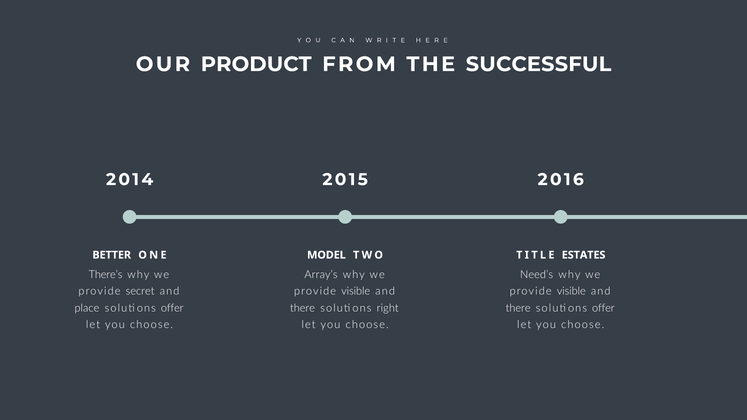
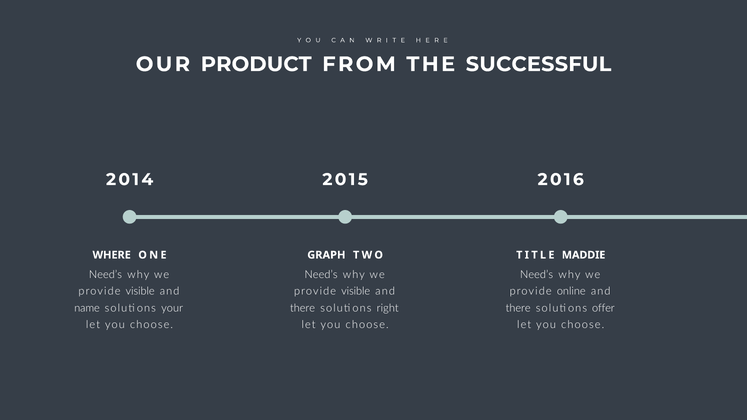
BETTER: BETTER -> WHERE
MODEL: MODEL -> GRAPH
ESTATES: ESTATES -> MADDIE
There’s at (106, 275): There’s -> Need’s
Array’s at (321, 275): Array’s -> Need’s
secret at (140, 292): secret -> visible
visible at (571, 292): visible -> online
place: place -> name
offer at (172, 308): offer -> your
